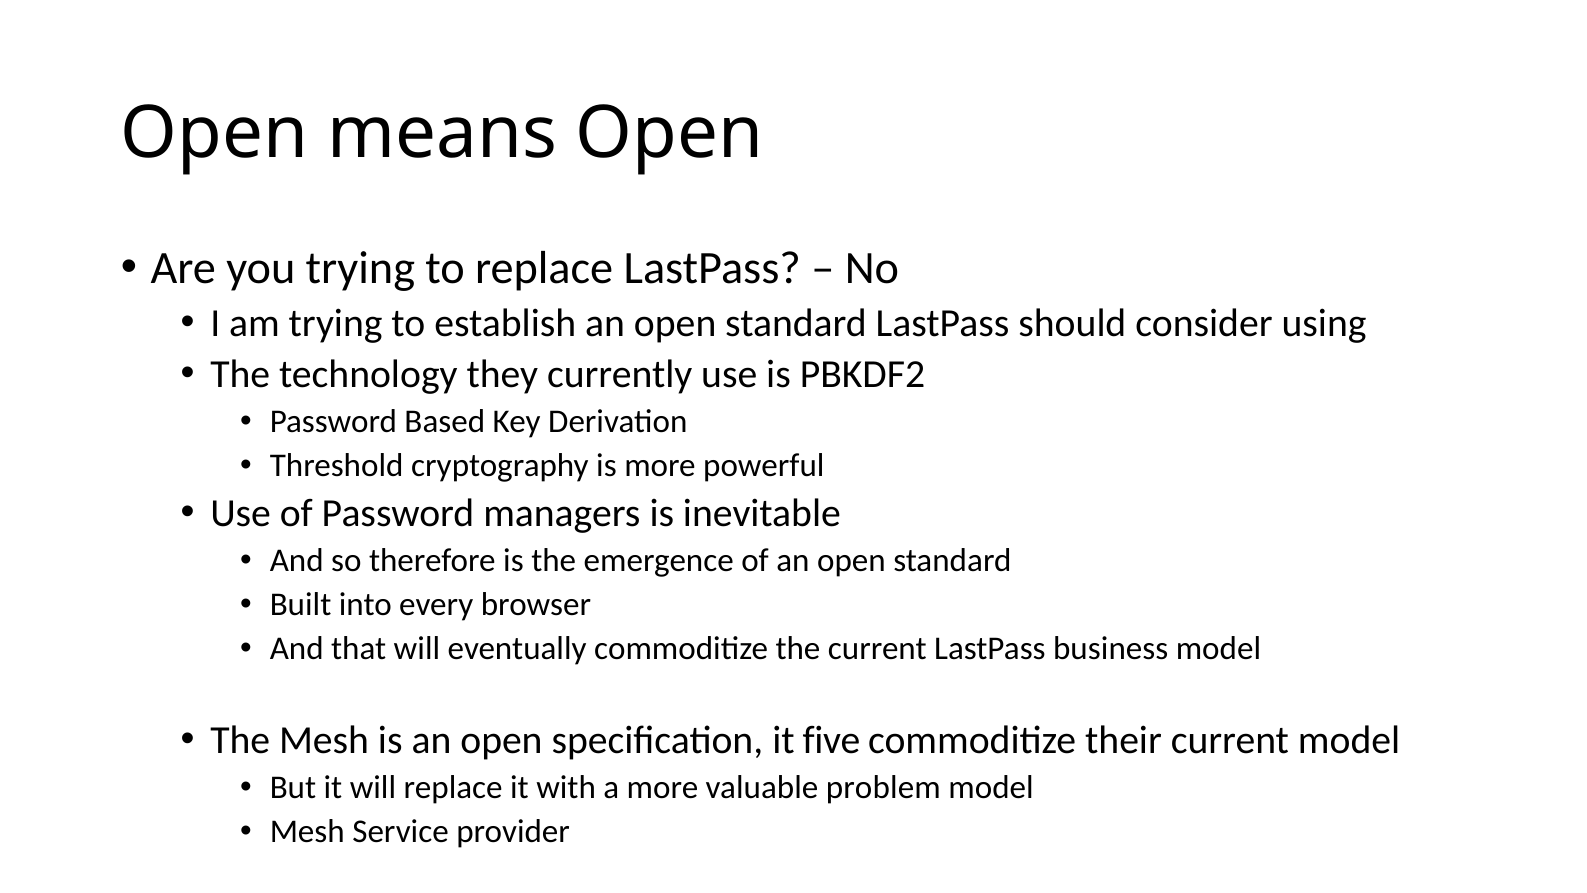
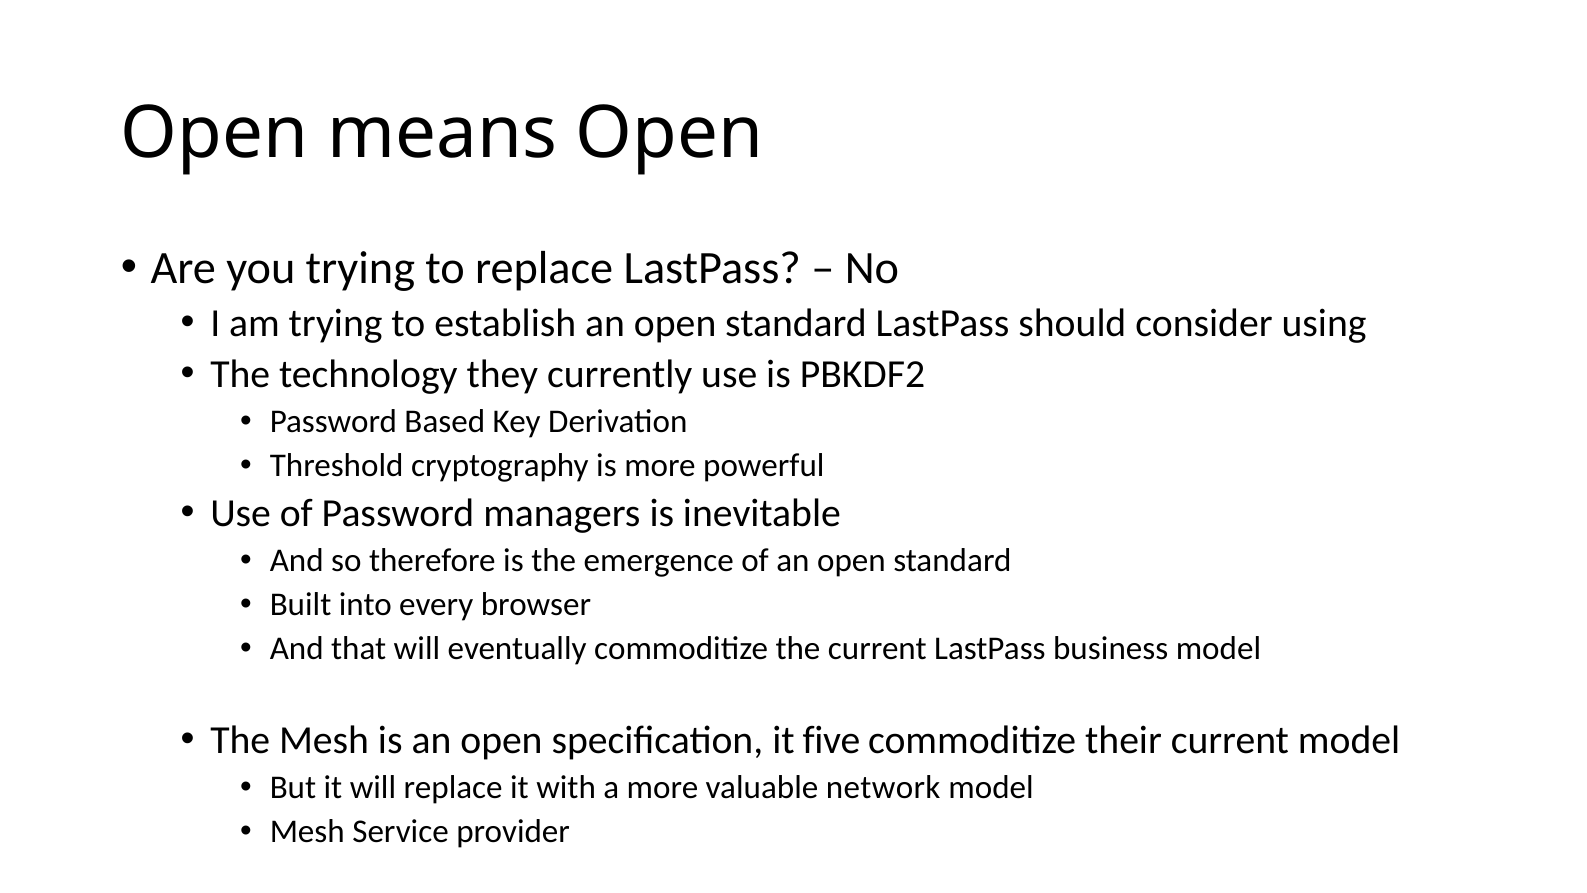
problem: problem -> network
